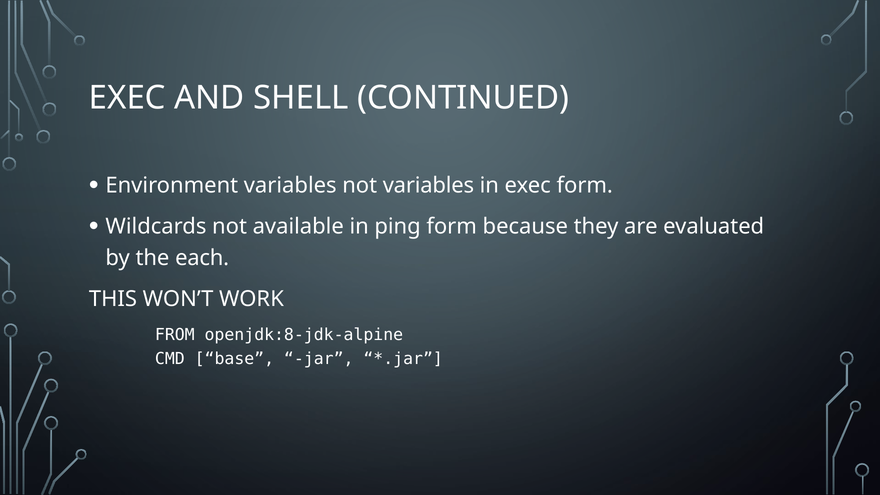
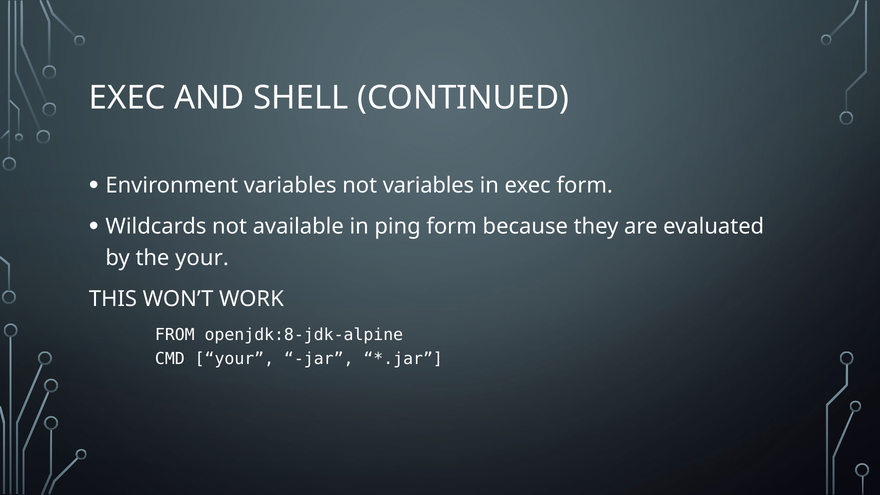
the each: each -> your
CMD base: base -> your
